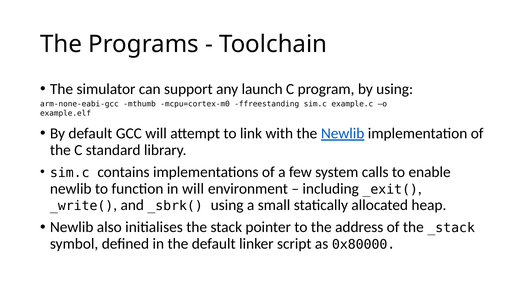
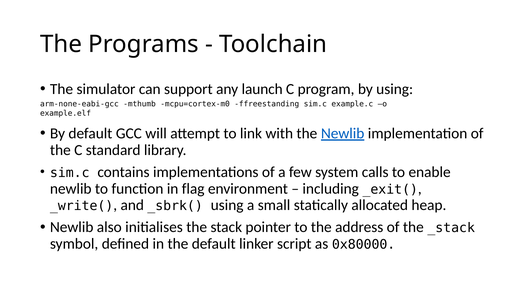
in will: will -> flag
